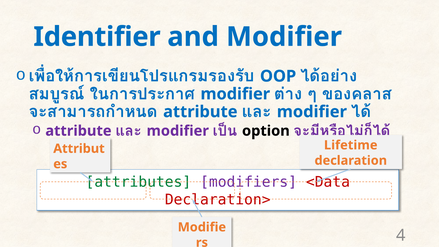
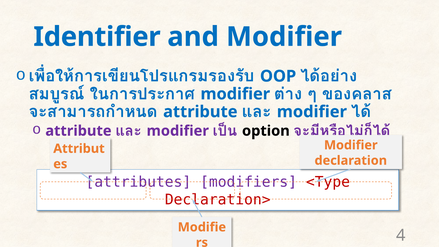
Lifetime at (351, 145): Lifetime -> Modifier
attributes colour: green -> purple
<Data: <Data -> <Type
